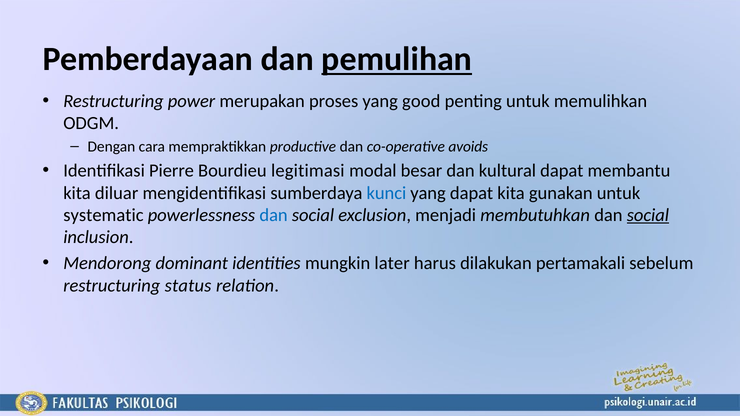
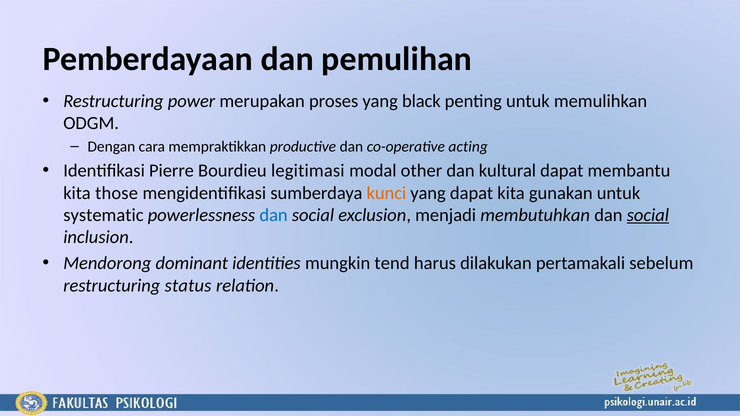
pemulihan underline: present -> none
good: good -> black
avoids: avoids -> acting
besar: besar -> other
diluar: diluar -> those
kunci colour: blue -> orange
later: later -> tend
